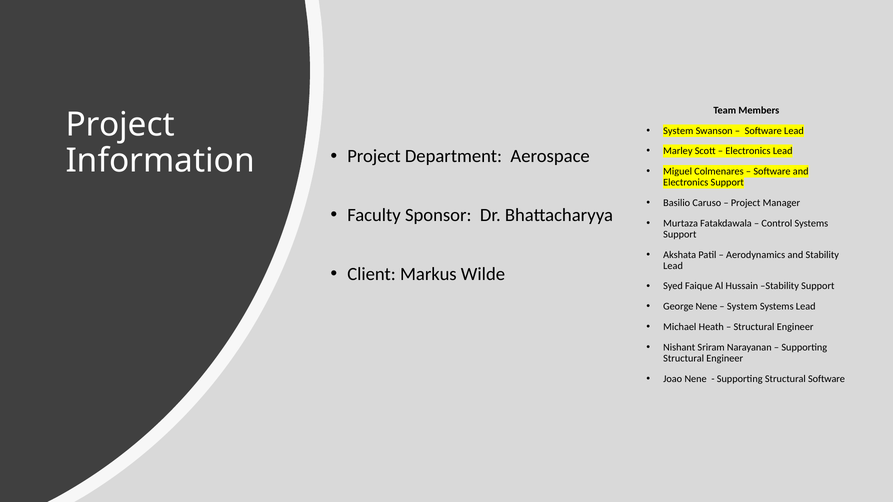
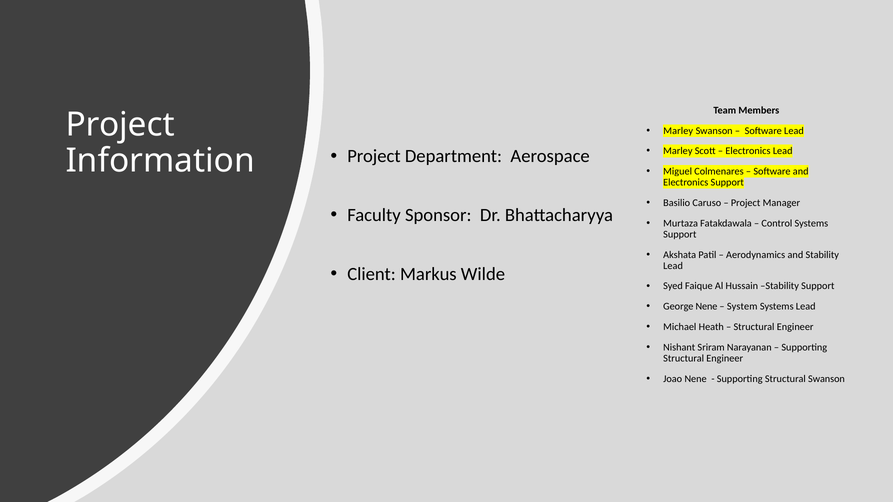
System at (678, 131): System -> Marley
Structural Software: Software -> Swanson
